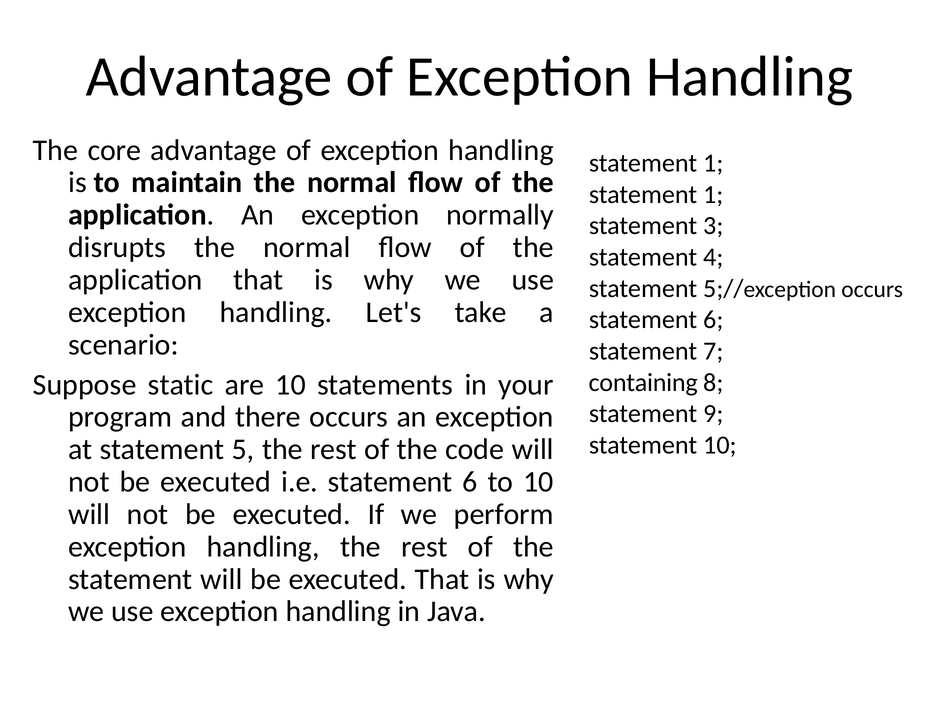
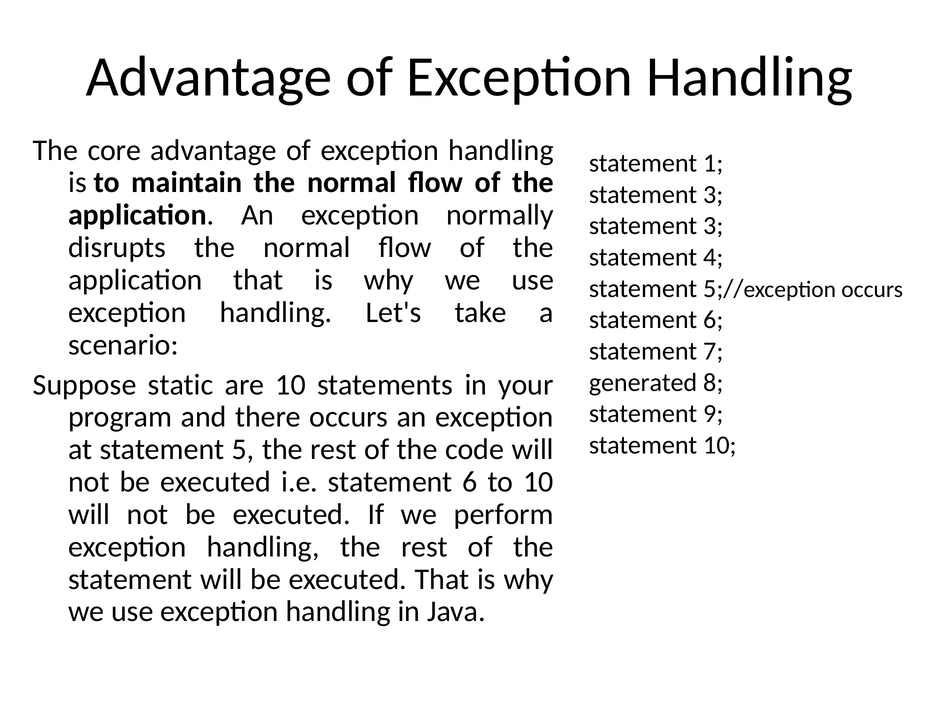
1 at (713, 194): 1 -> 3
containing: containing -> generated
